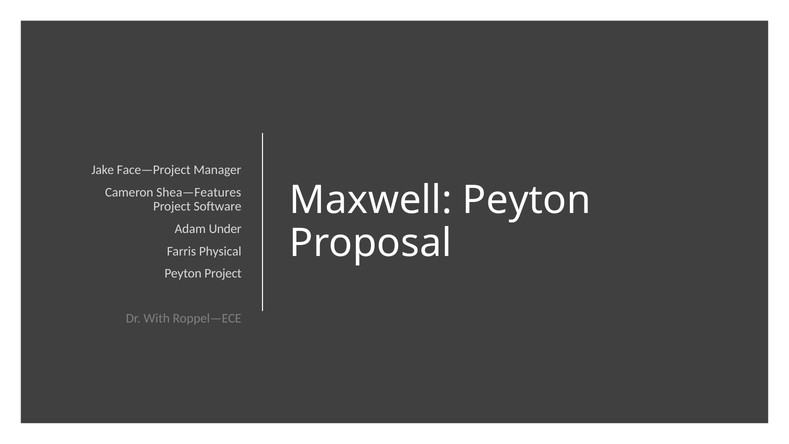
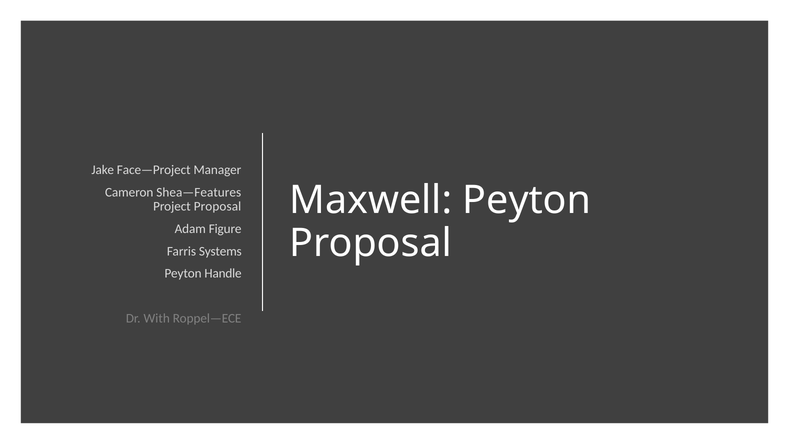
Project Software: Software -> Proposal
Under: Under -> Figure
Physical: Physical -> Systems
Peyton Project: Project -> Handle
